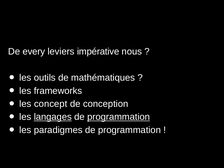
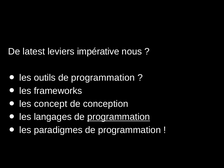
every: every -> latest
outils de mathématiques: mathématiques -> programmation
langages underline: present -> none
